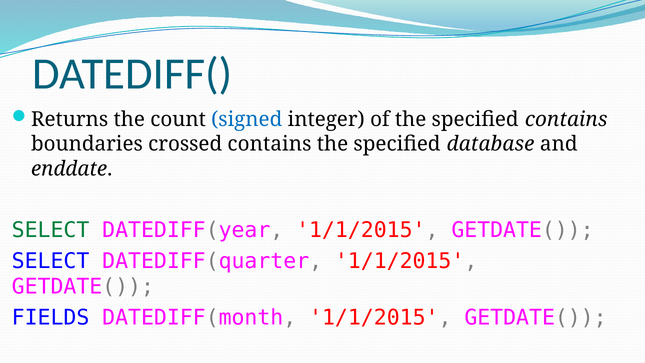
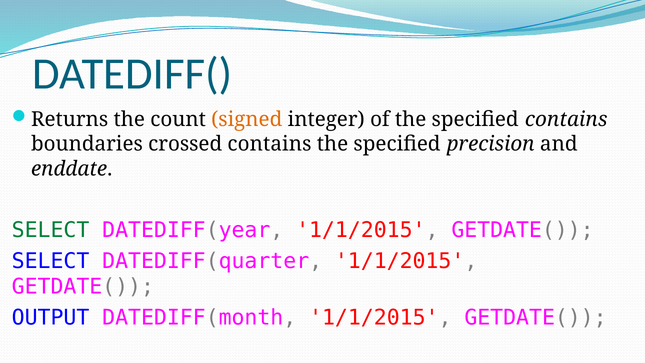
signed colour: blue -> orange
database: database -> precision
FIELDS: FIELDS -> OUTPUT
